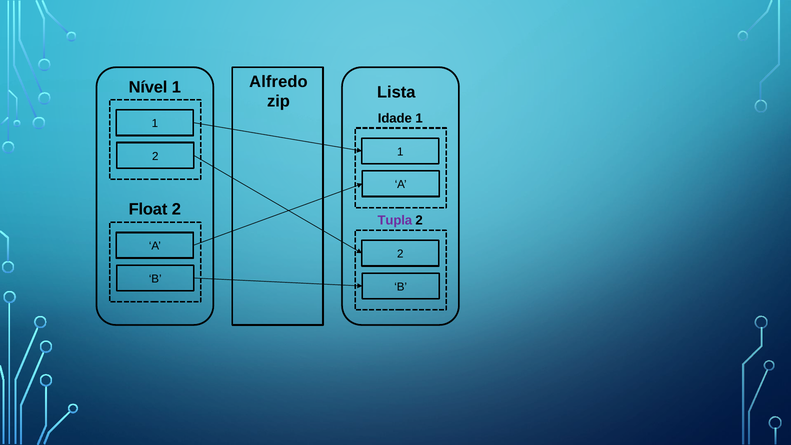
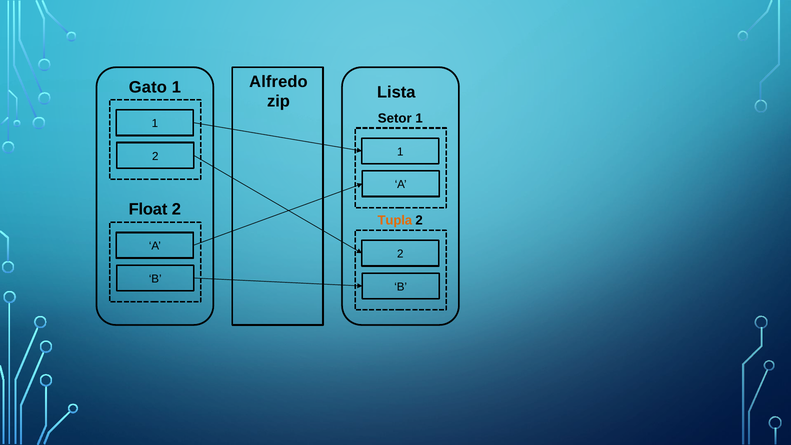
Nível: Nível -> Gato
Idade: Idade -> Setor
Tupla colour: purple -> orange
